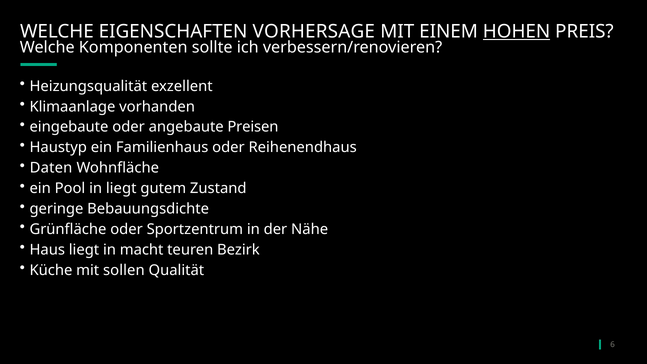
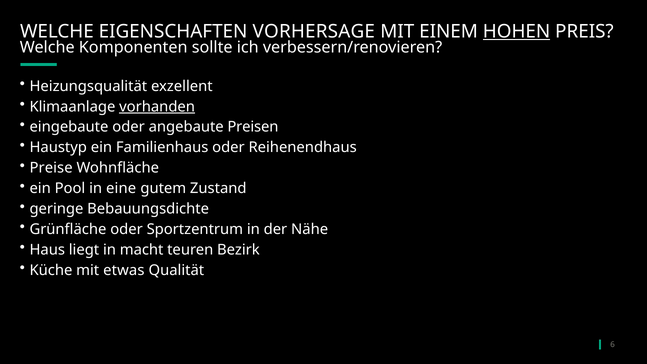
vorhanden underline: none -> present
Daten: Daten -> Preise
in liegt: liegt -> eine
sollen: sollen -> etwas
